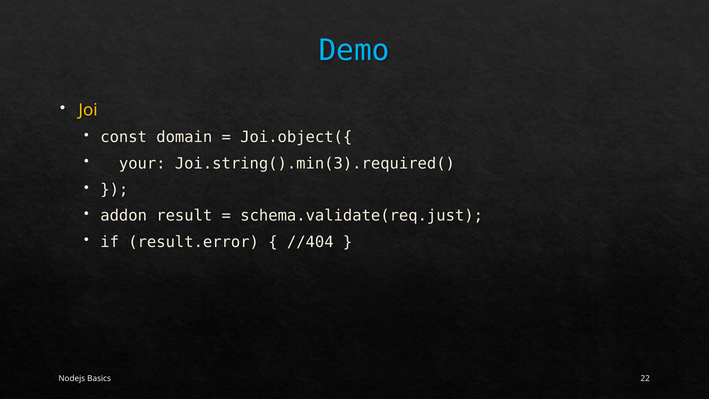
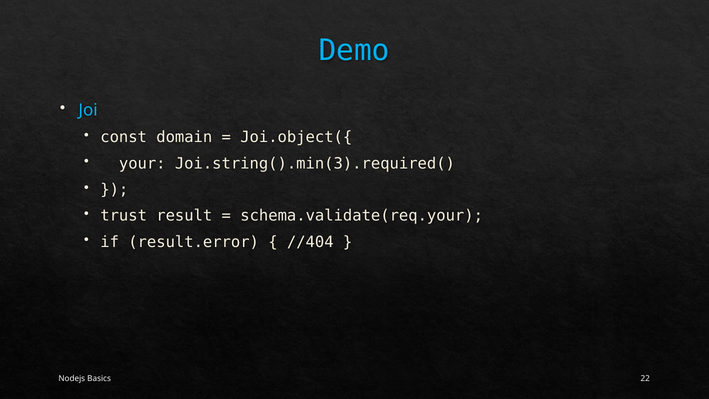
Joi colour: yellow -> light blue
addon: addon -> trust
schema.validate(req.just: schema.validate(req.just -> schema.validate(req.your
